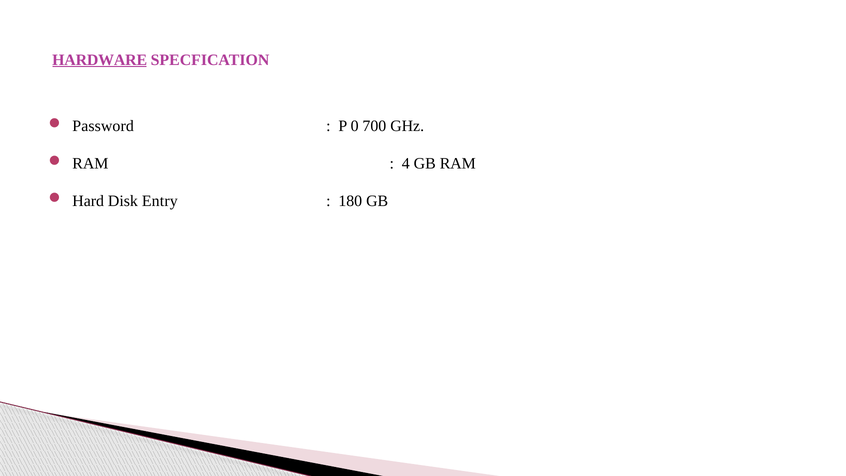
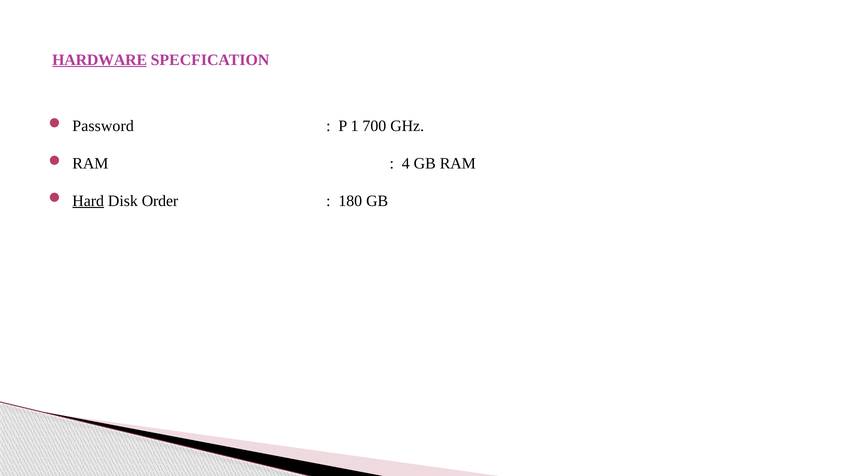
0: 0 -> 1
Hard underline: none -> present
Entry: Entry -> Order
